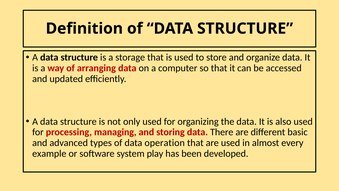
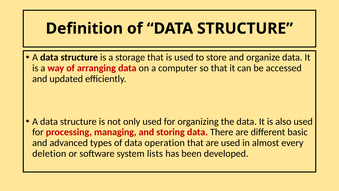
example: example -> deletion
play: play -> lists
